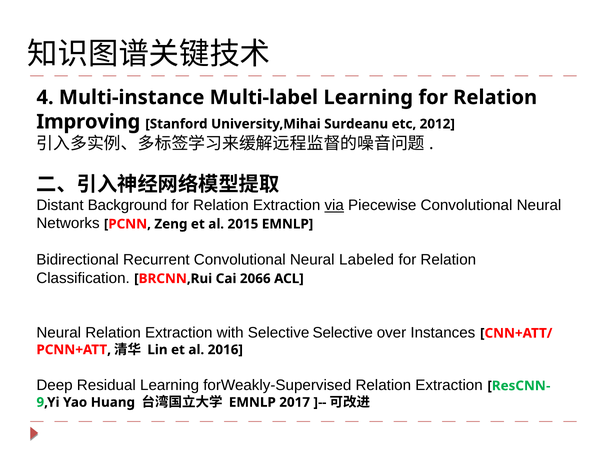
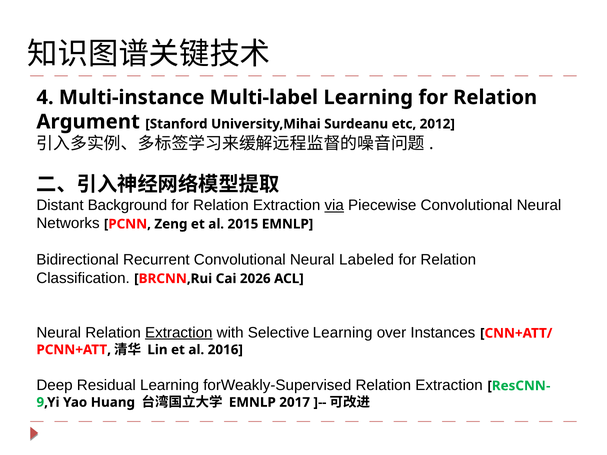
Improving: Improving -> Argument
2066: 2066 -> 2026
Extraction at (179, 333) underline: none -> present
Selective Selective: Selective -> Learning
